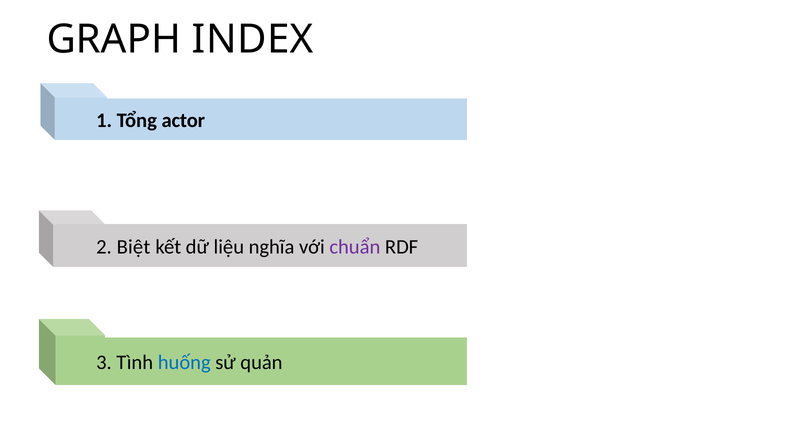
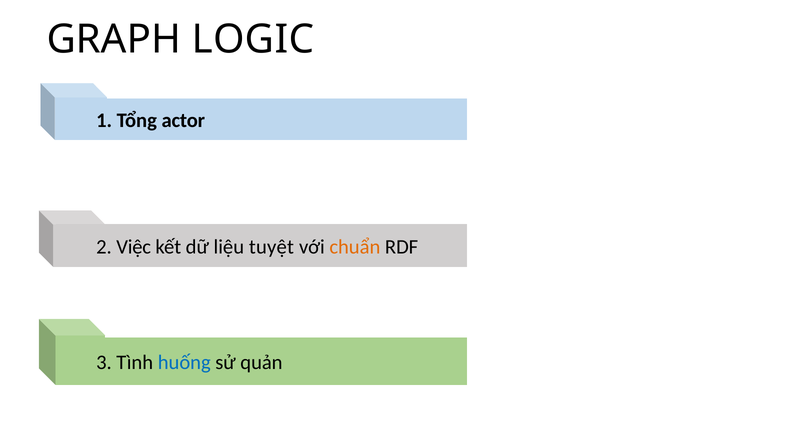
INDEX: INDEX -> LOGIC
Biệt: Biệt -> Việc
nghĩa: nghĩa -> tuyệt
chuẩn colour: purple -> orange
